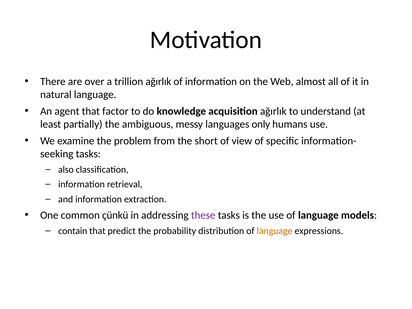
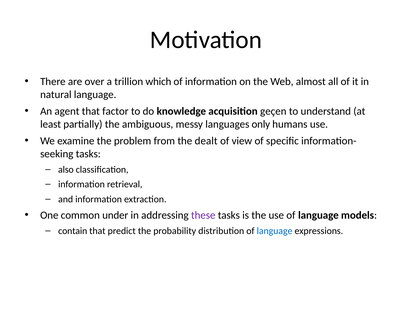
trillion ağırlık: ağırlık -> which
acquisition ağırlık: ağırlık -> geçen
short: short -> dealt
çünkü: çünkü -> under
language at (275, 231) colour: orange -> blue
